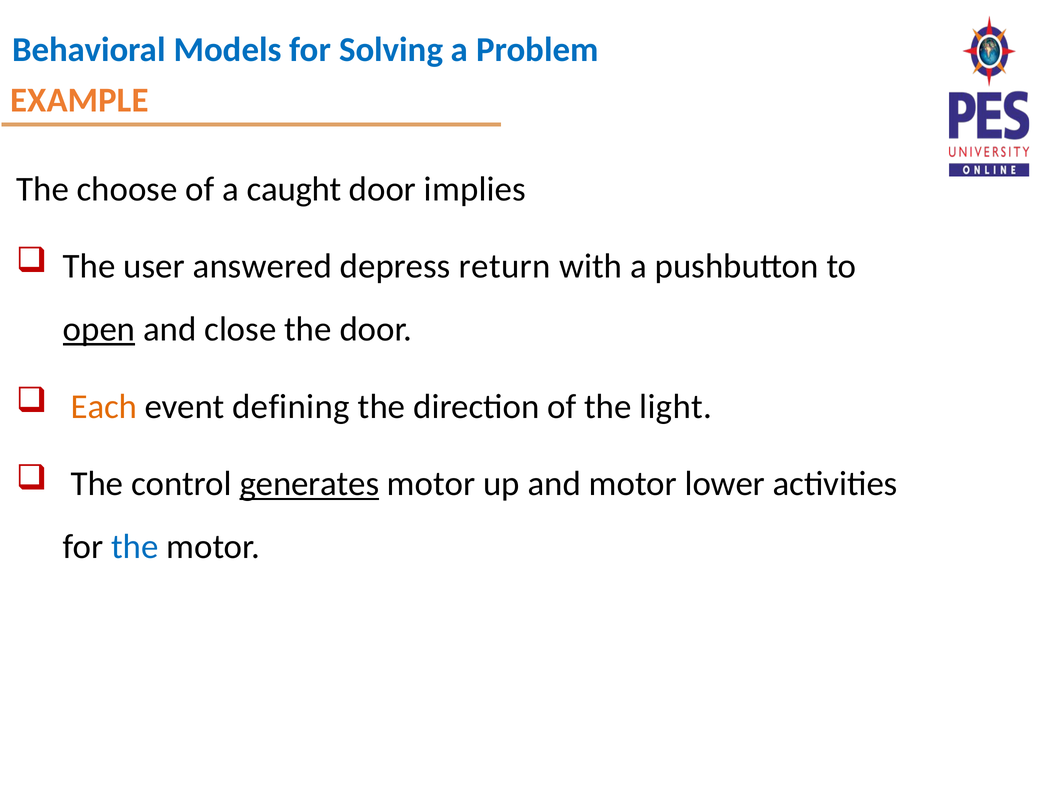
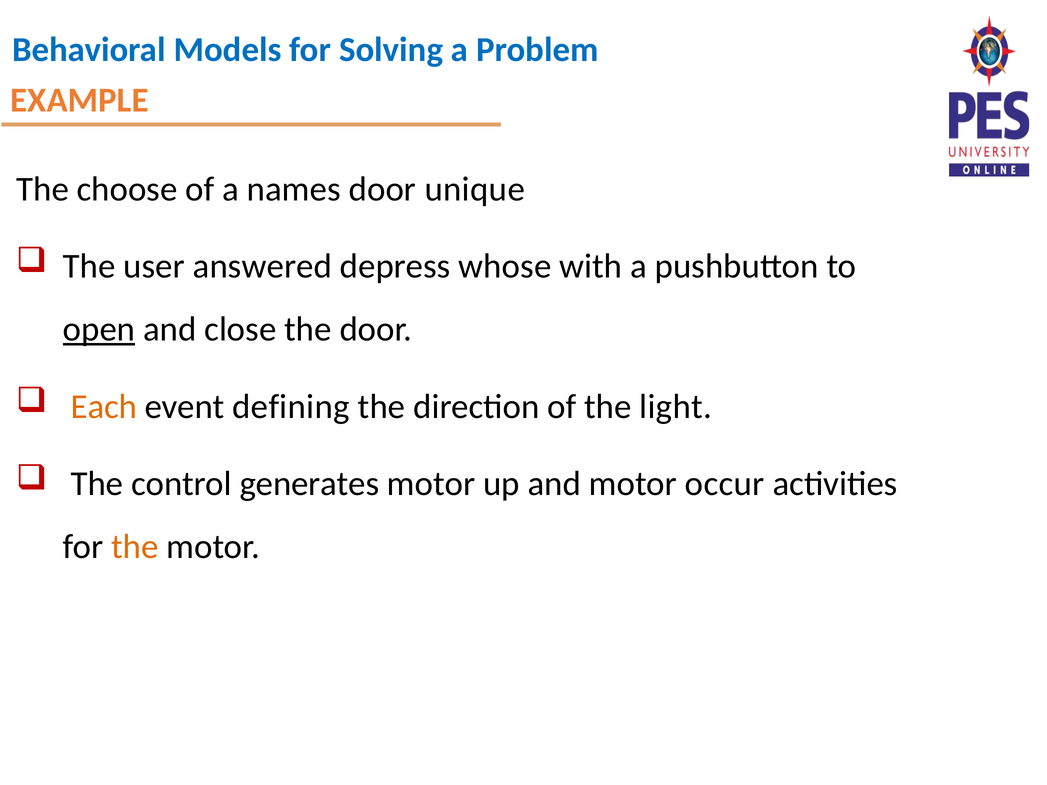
caught: caught -> names
implies: implies -> unique
return: return -> whose
generates underline: present -> none
lower: lower -> occur
the at (135, 547) colour: blue -> orange
